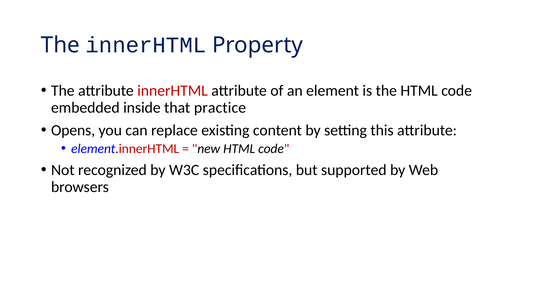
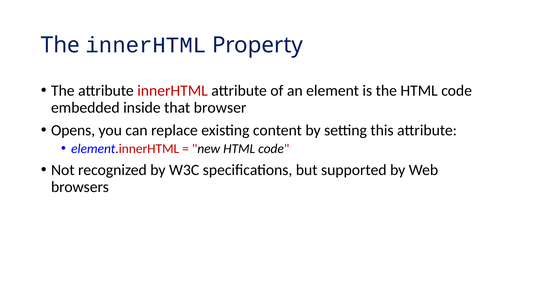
practice: practice -> browser
